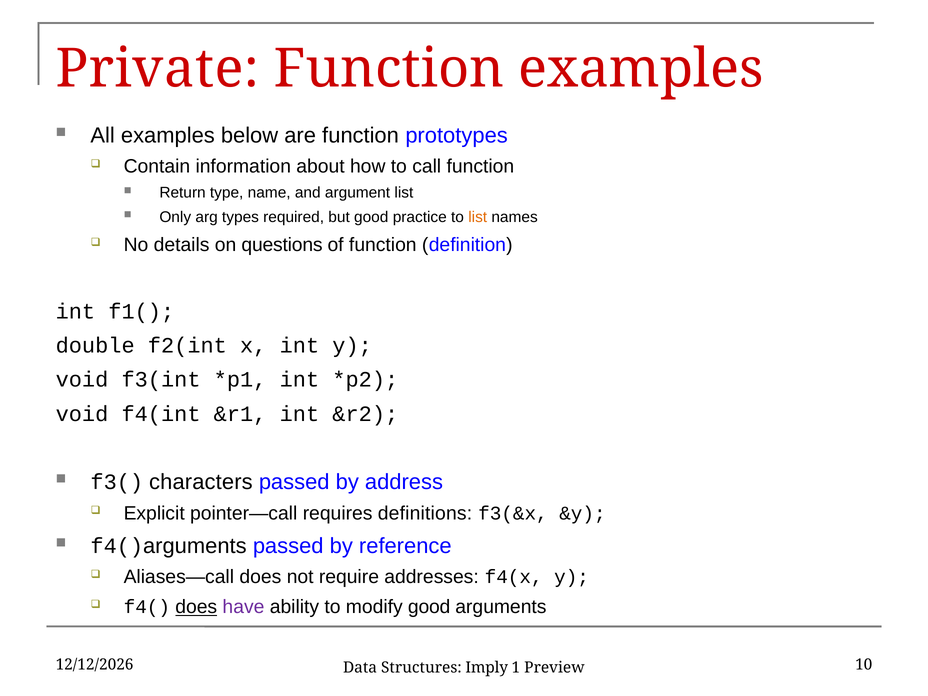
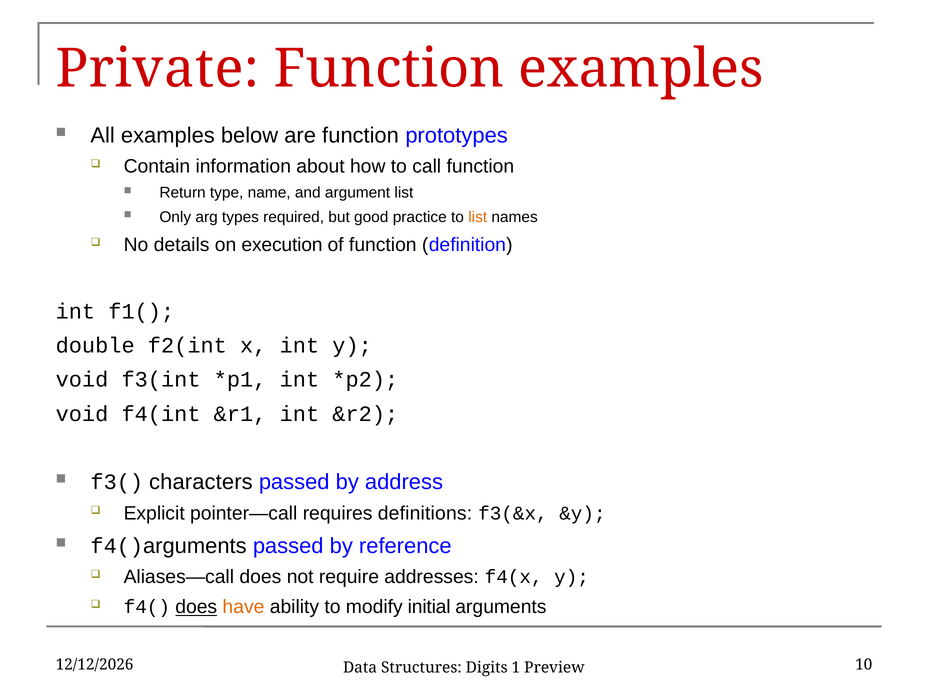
questions: questions -> execution
have colour: purple -> orange
modify good: good -> initial
Imply: Imply -> Digits
